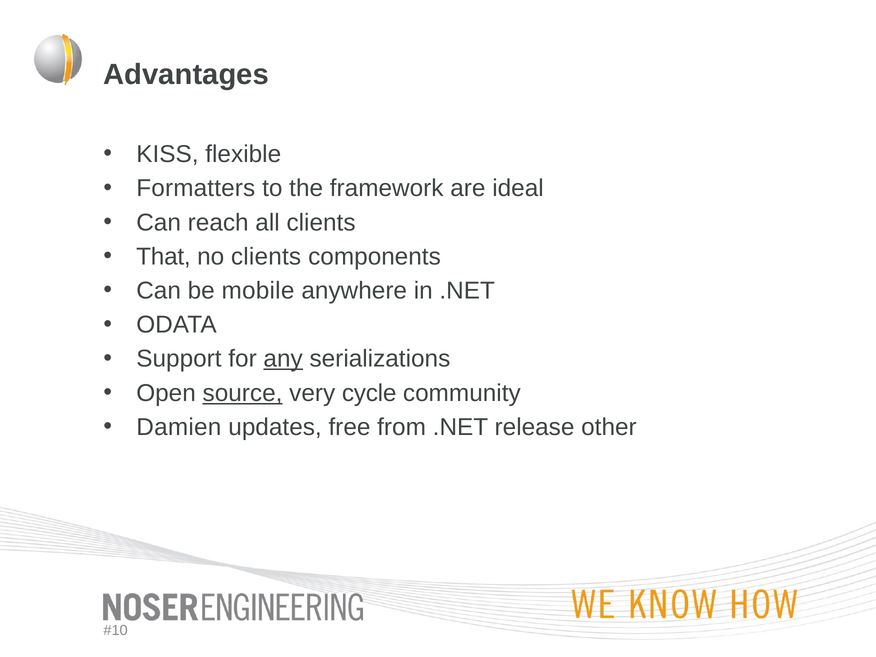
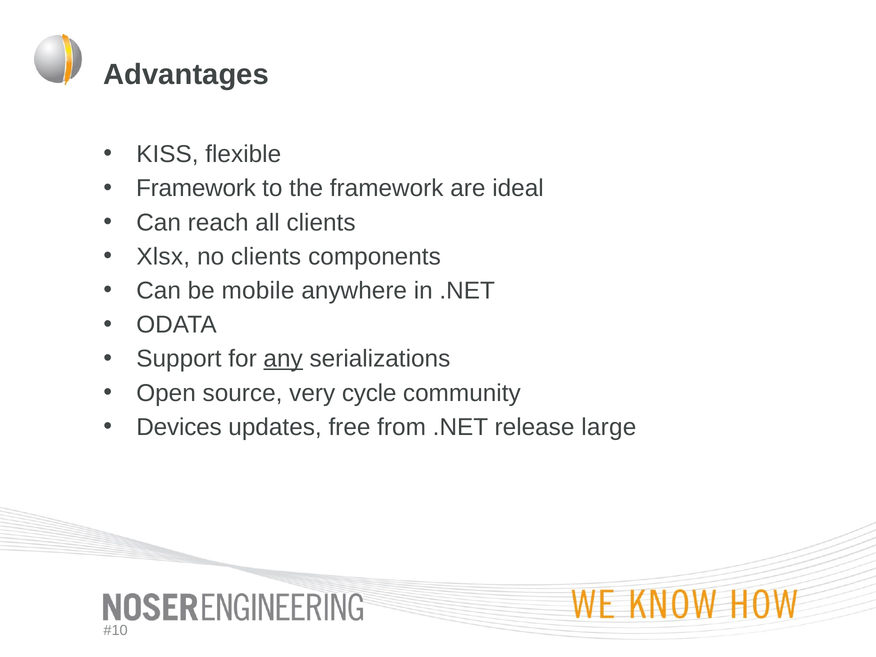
Formatters at (196, 188): Formatters -> Framework
That: That -> Xlsx
source underline: present -> none
Damien: Damien -> Devices
other: other -> large
